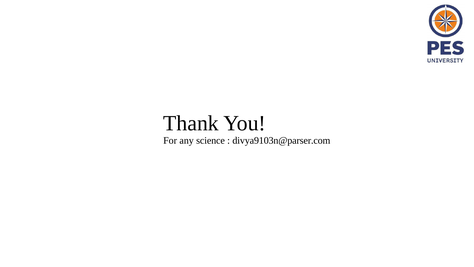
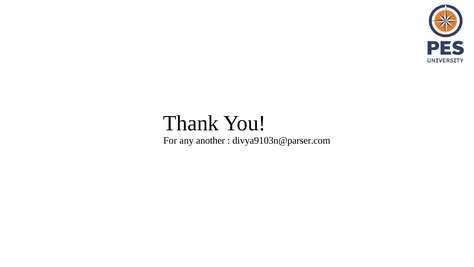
science: science -> another
